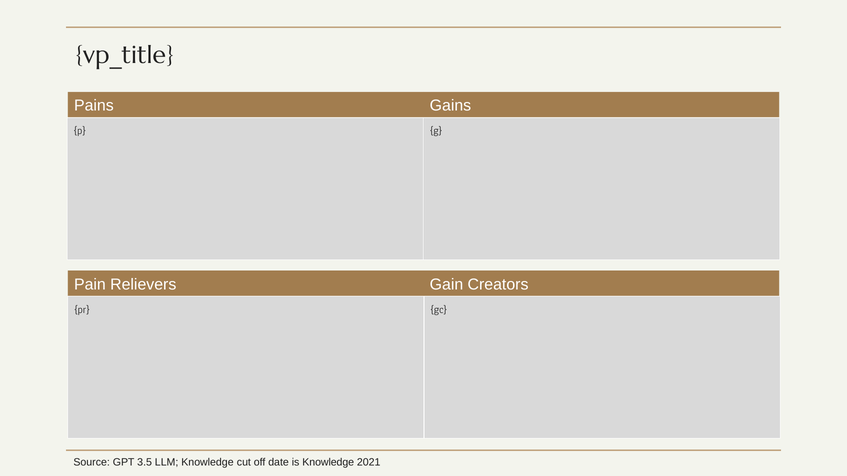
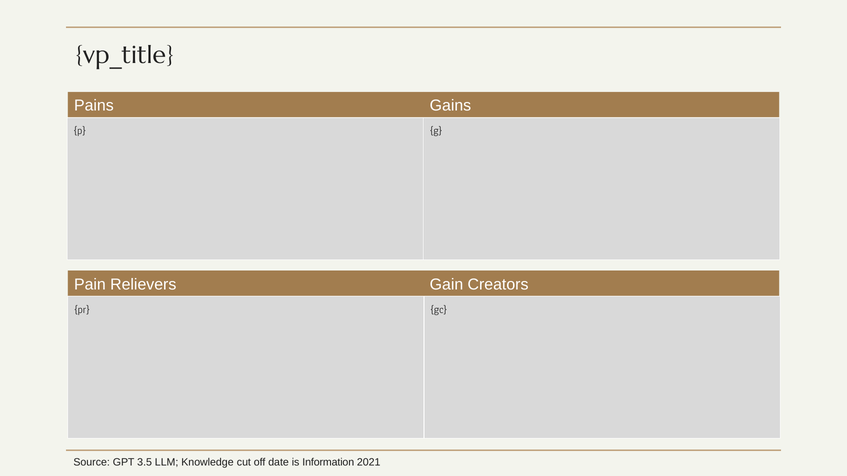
is Knowledge: Knowledge -> Information
